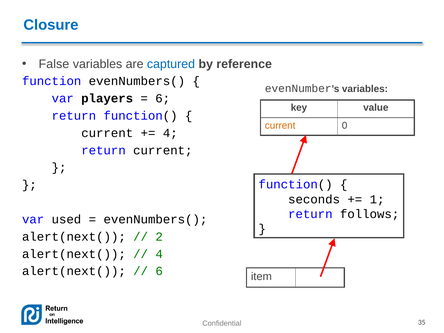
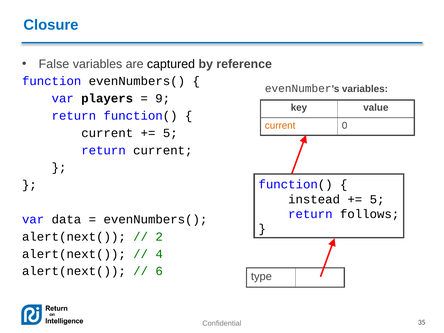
captured colour: blue -> black
6 at (163, 99): 6 -> 9
4 at (170, 133): 4 -> 5
seconds: seconds -> instead
1 at (377, 199): 1 -> 5
used: used -> data
item: item -> type
